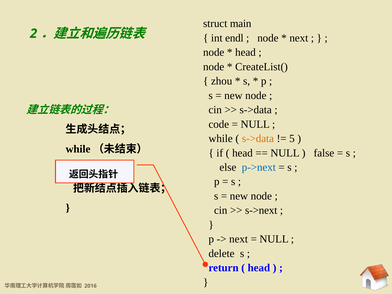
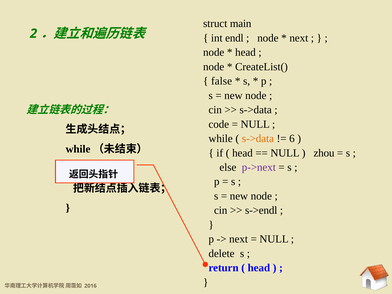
zhou: zhou -> false
5: 5 -> 6
false: false -> zhou
p->next colour: blue -> purple
s->next: s->next -> s->endl
